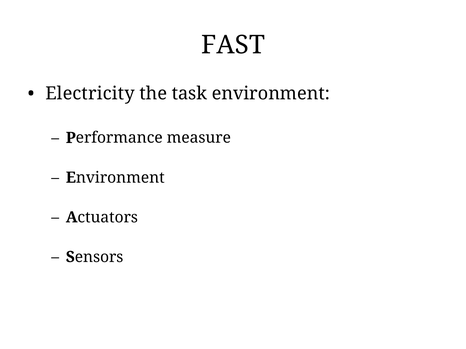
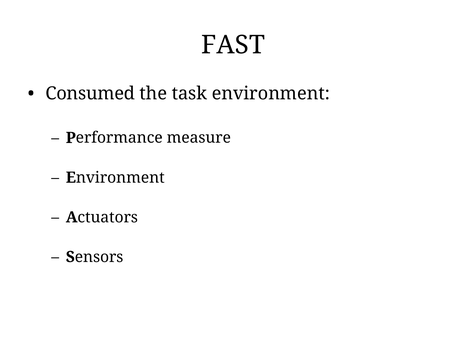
Electricity: Electricity -> Consumed
